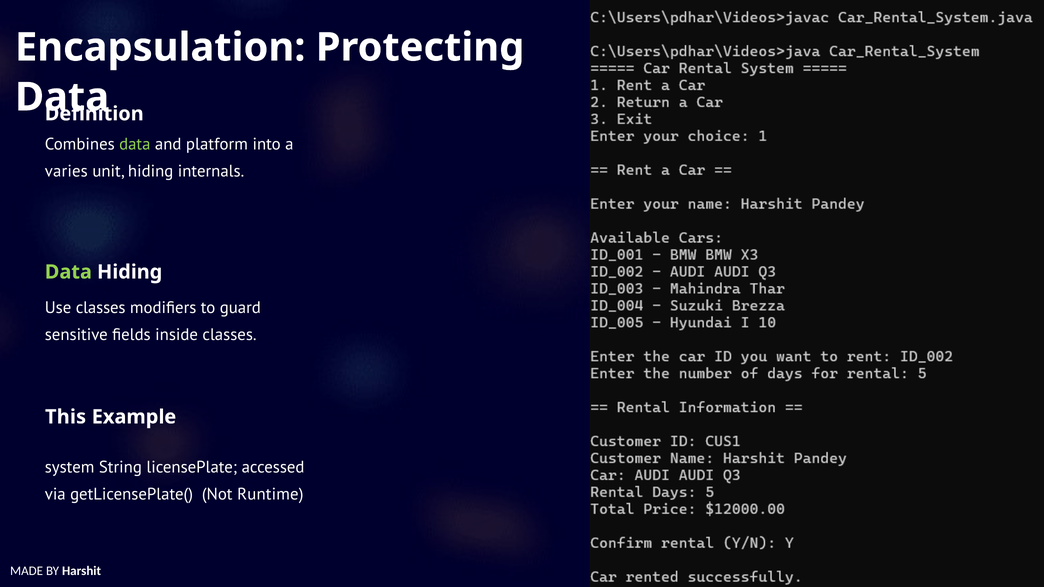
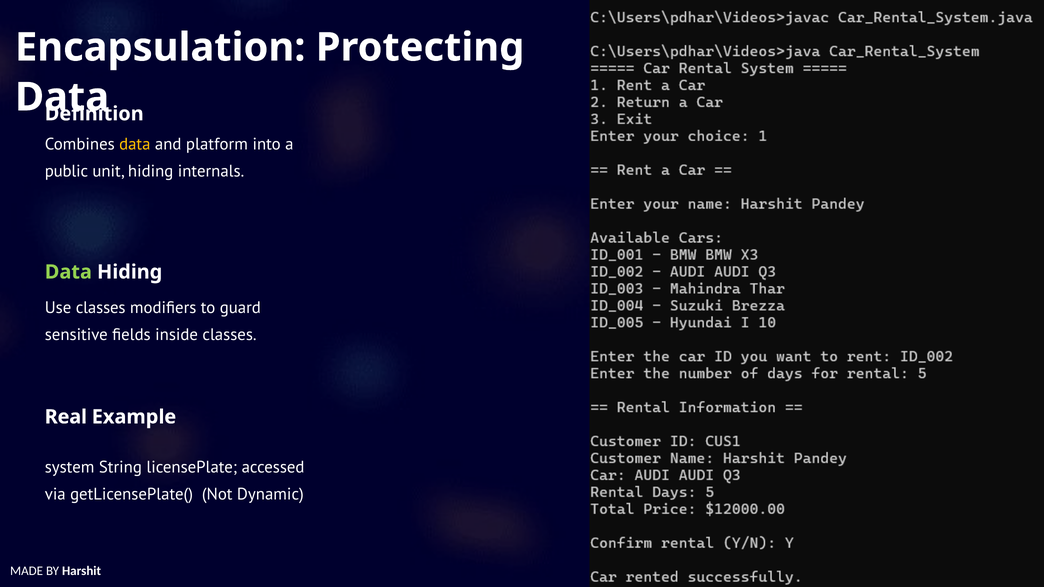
data at (135, 144) colour: light green -> yellow
varies: varies -> public
This: This -> Real
Runtime: Runtime -> Dynamic
